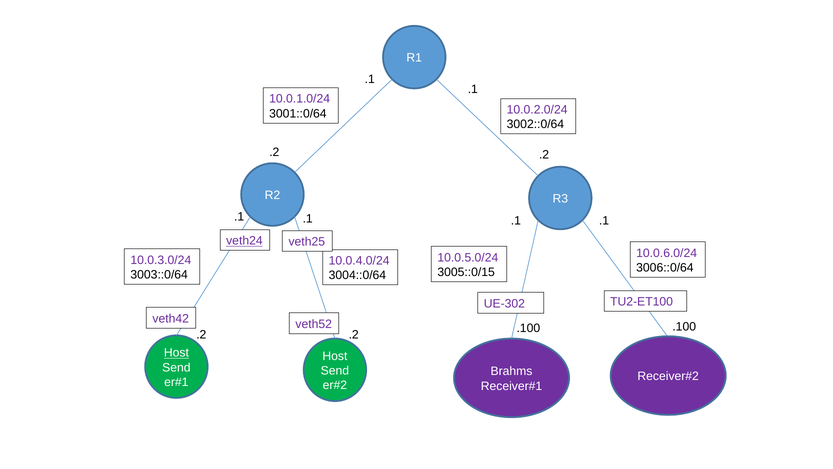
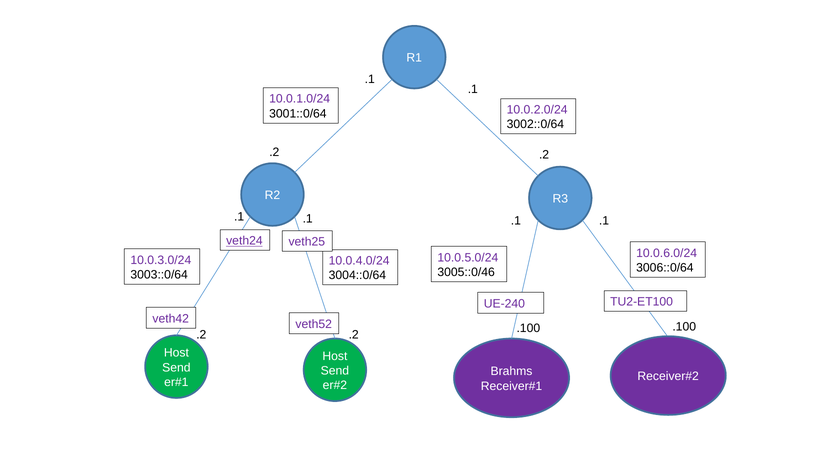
3005::0/15: 3005::0/15 -> 3005::0/46
UE-302: UE-302 -> UE-240
Host at (176, 353) underline: present -> none
